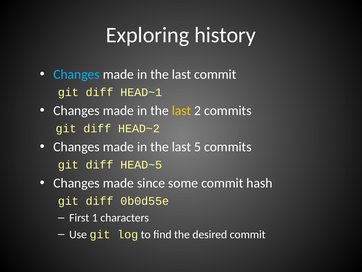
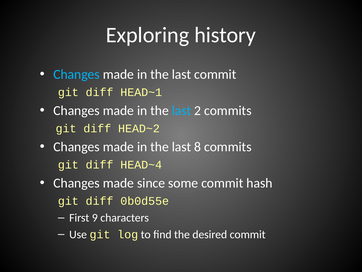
last at (182, 110) colour: yellow -> light blue
5: 5 -> 8
HEAD~5: HEAD~5 -> HEAD~4
1: 1 -> 9
